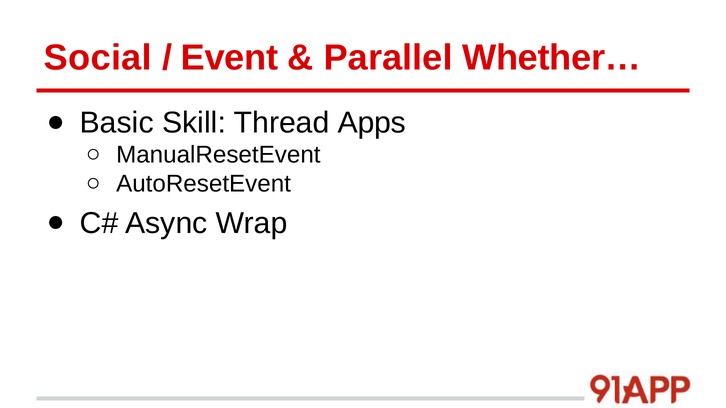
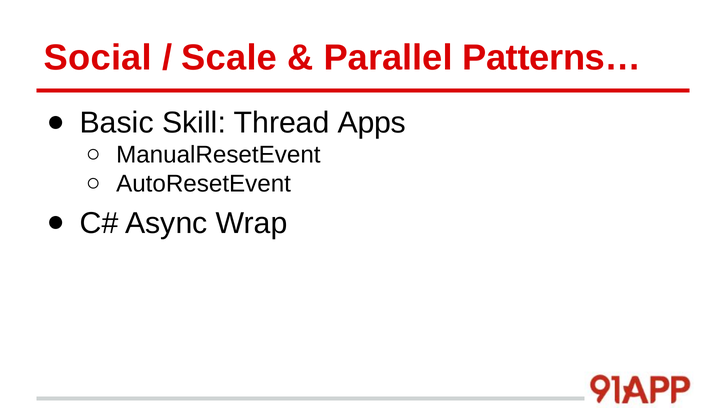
Event: Event -> Scale
Whether…: Whether… -> Patterns…
